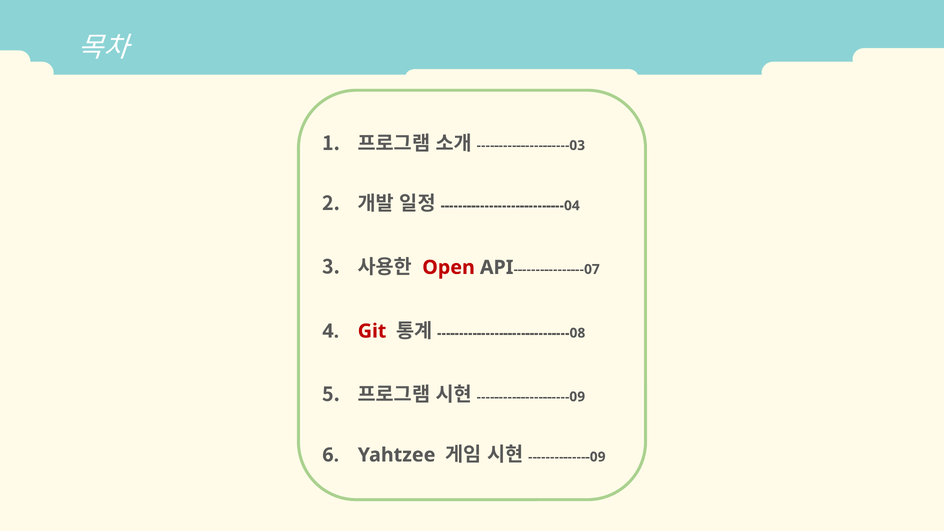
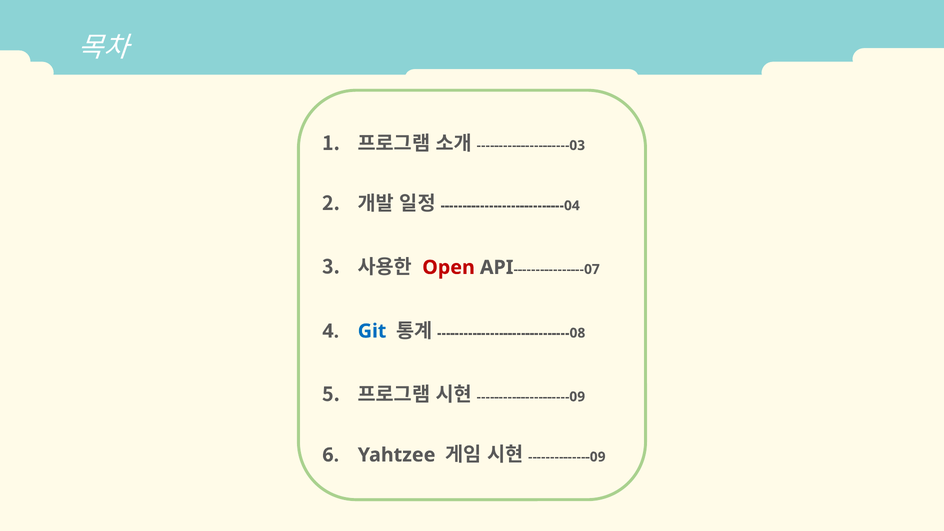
Git colour: red -> blue
